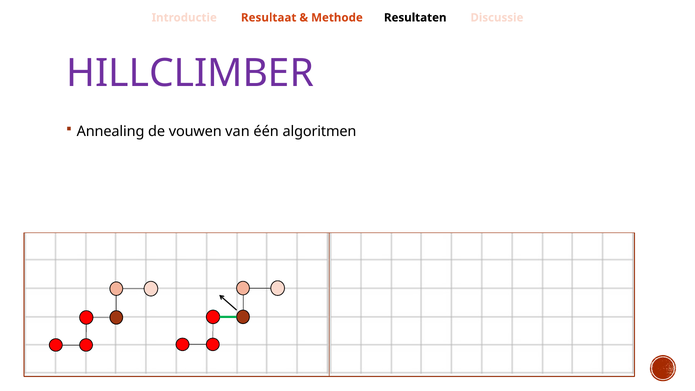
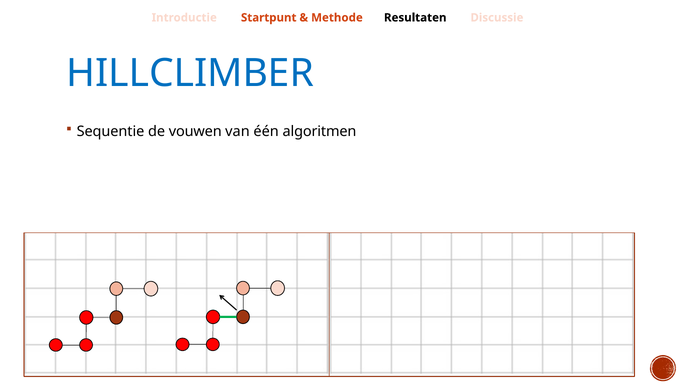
Resultaat: Resultaat -> Startpunt
HILLCLIMBER colour: purple -> blue
Annealing: Annealing -> Sequentie
